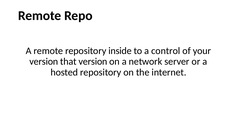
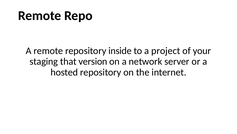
control: control -> project
version at (44, 61): version -> staging
